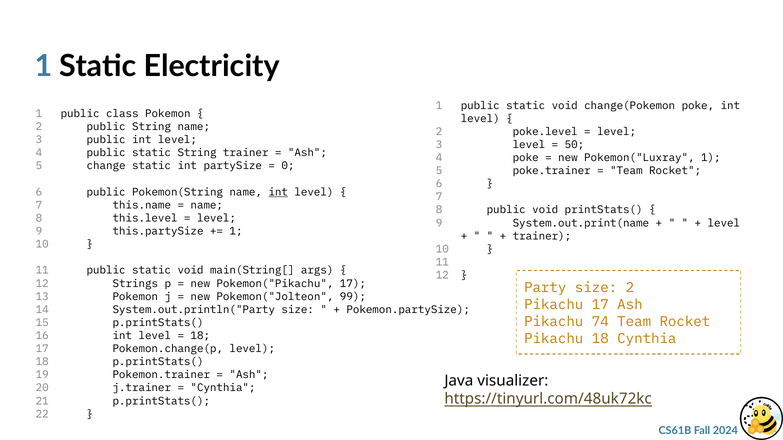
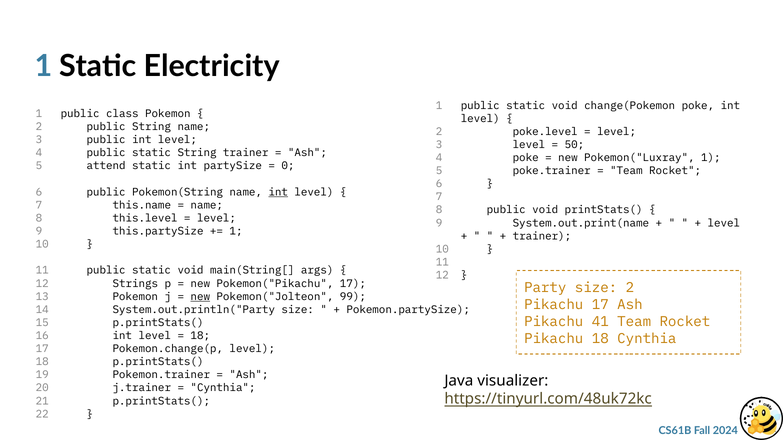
change: change -> attend
new at (200, 297) underline: none -> present
74: 74 -> 41
